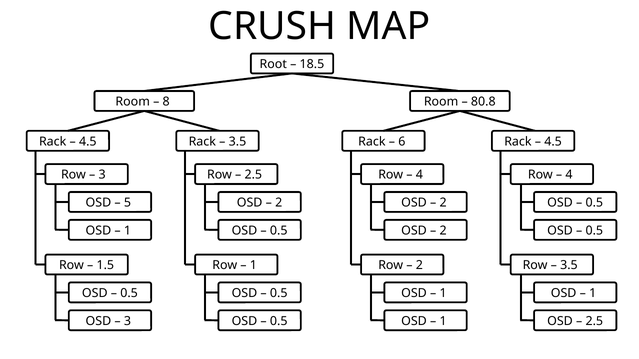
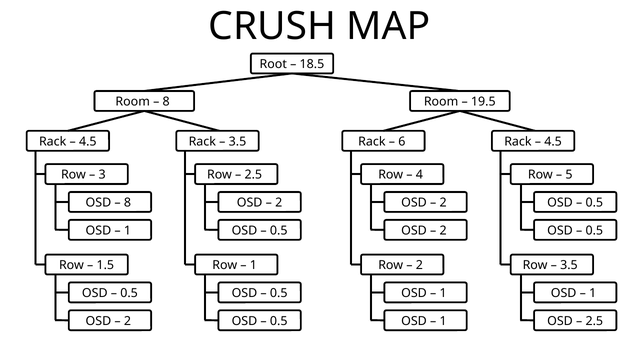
80.8: 80.8 -> 19.5
4 at (569, 175): 4 -> 5
5 at (127, 203): 5 -> 8
3 at (127, 322): 3 -> 2
